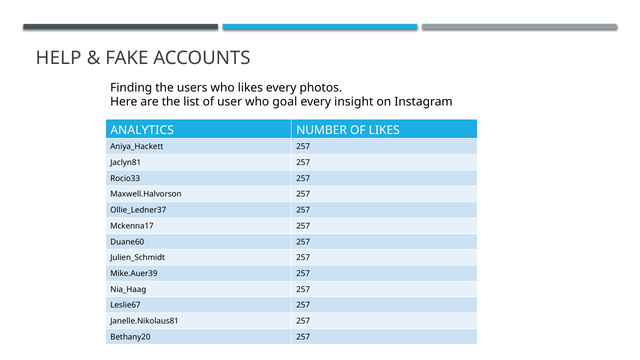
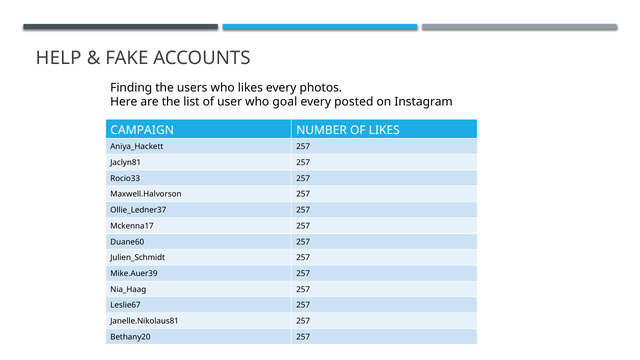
insight: insight -> posted
ANALYTICS: ANALYTICS -> CAMPAIGN
